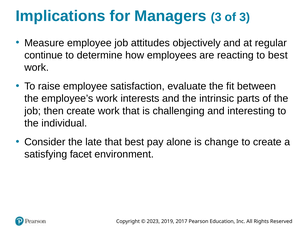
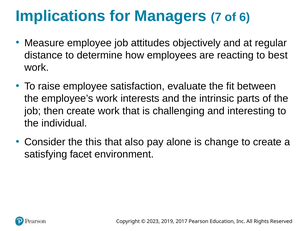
Managers 3: 3 -> 7
of 3: 3 -> 6
continue: continue -> distance
late: late -> this
that best: best -> also
